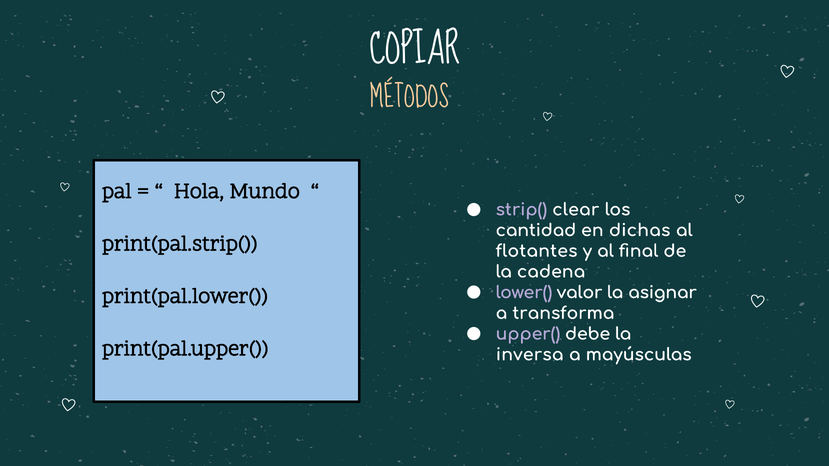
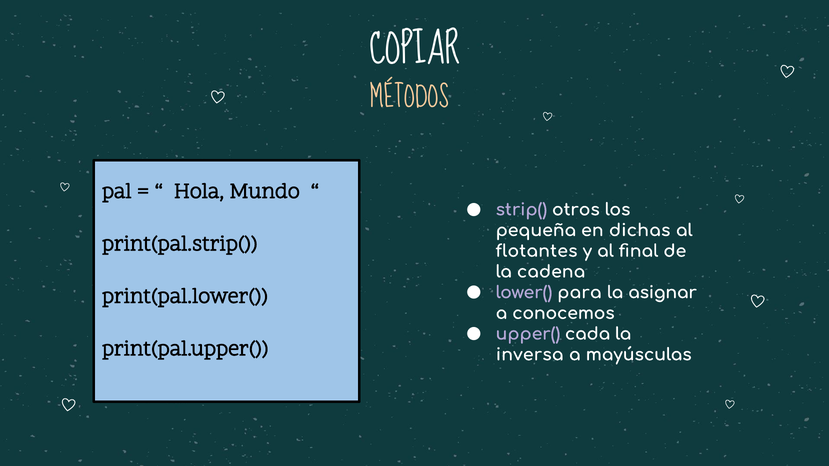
clear: clear -> otros
cantidad: cantidad -> pequeña
valor: valor -> para
transforma: transforma -> conocemos
debe: debe -> cada
